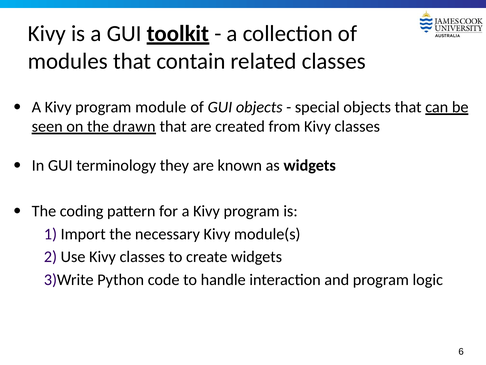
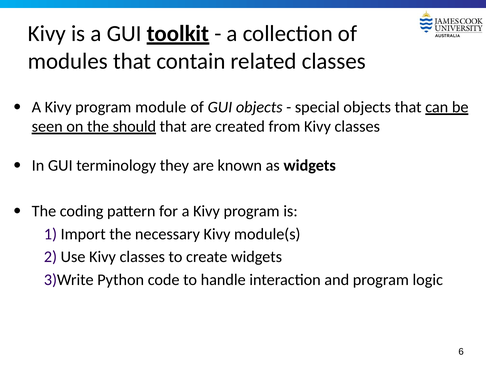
drawn: drawn -> should
